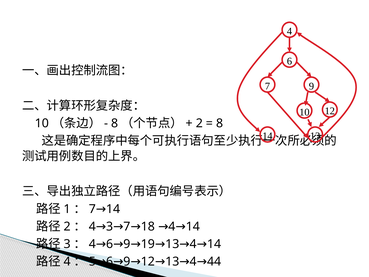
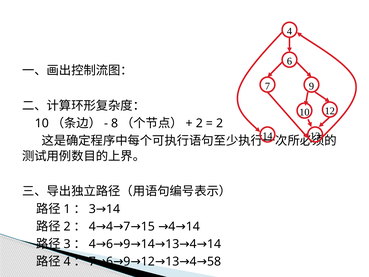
8 at (220, 123): 8 -> 2
7 at (92, 209): 7 -> 3
4 3: 3 -> 4
18: 18 -> 15
9 19: 19 -> 14
5 at (92, 261): 5 -> 7
44: 44 -> 58
